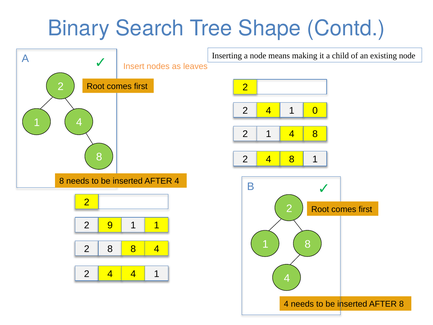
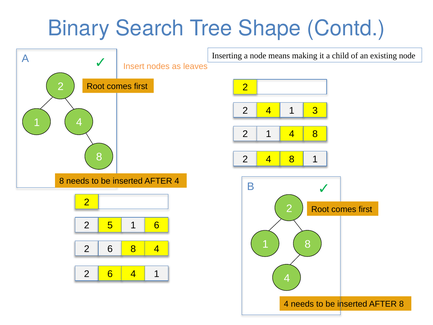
0: 0 -> 3
9: 9 -> 5
1 1: 1 -> 6
8 at (110, 249): 8 -> 6
4 at (110, 274): 4 -> 6
